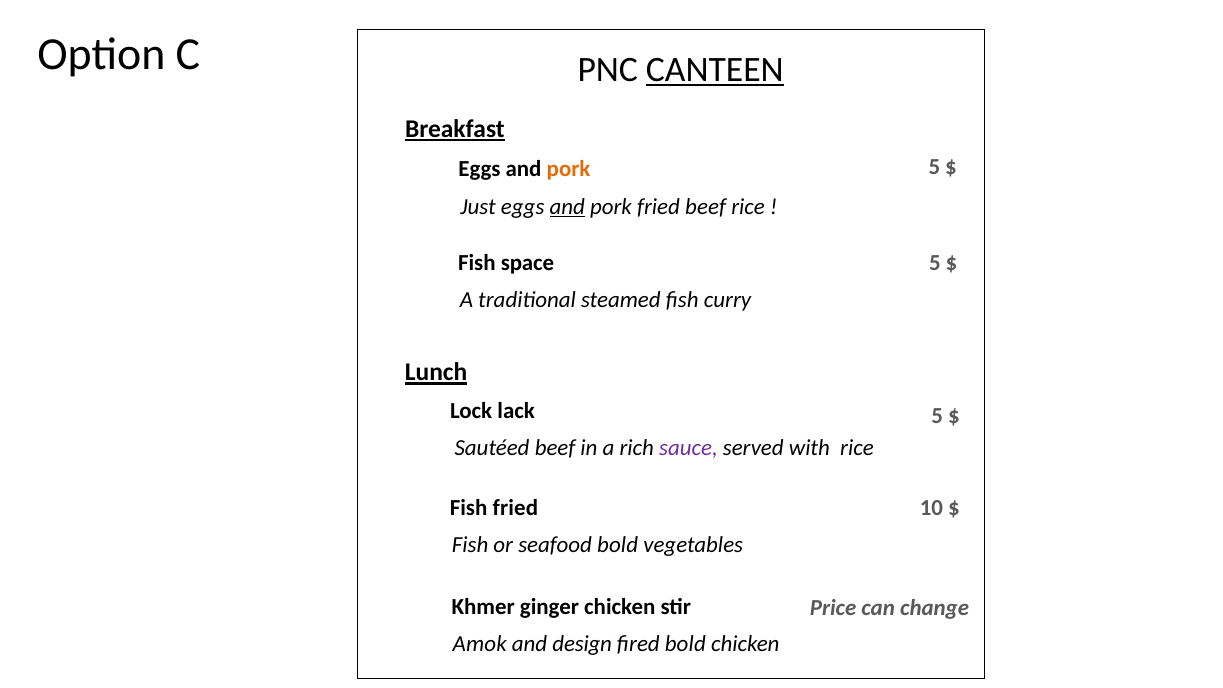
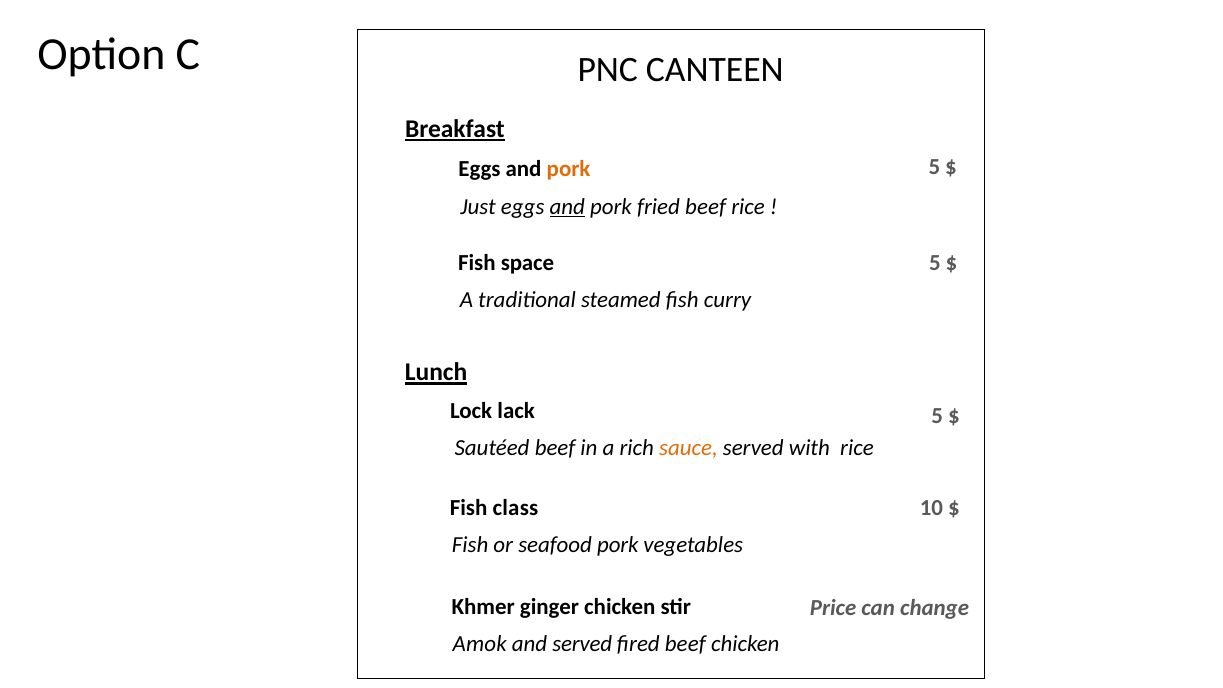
CANTEEN underline: present -> none
sauce colour: purple -> orange
Fish fried: fried -> class
seafood bold: bold -> pork
and design: design -> served
fired bold: bold -> beef
